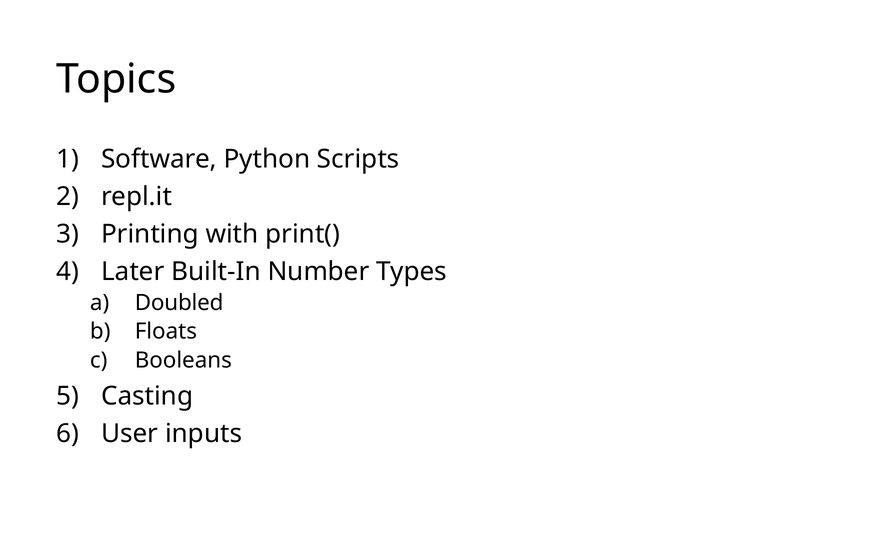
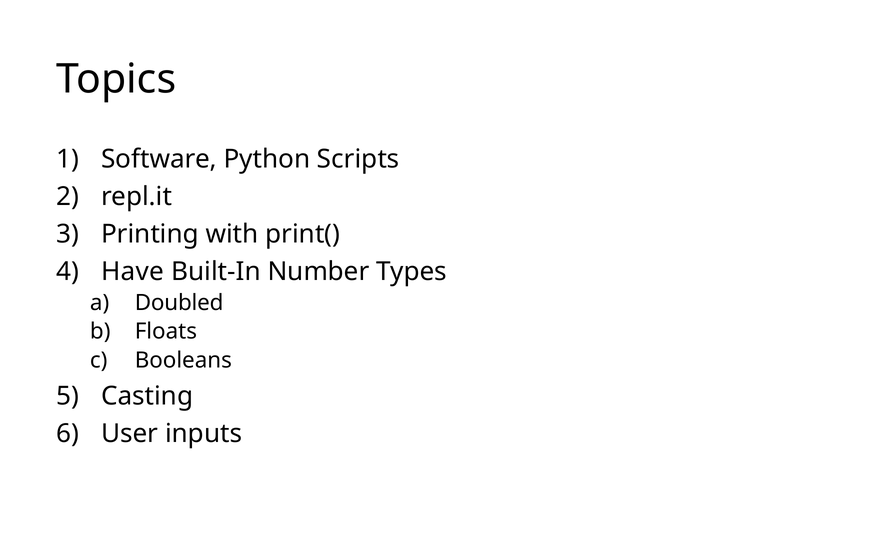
Later: Later -> Have
